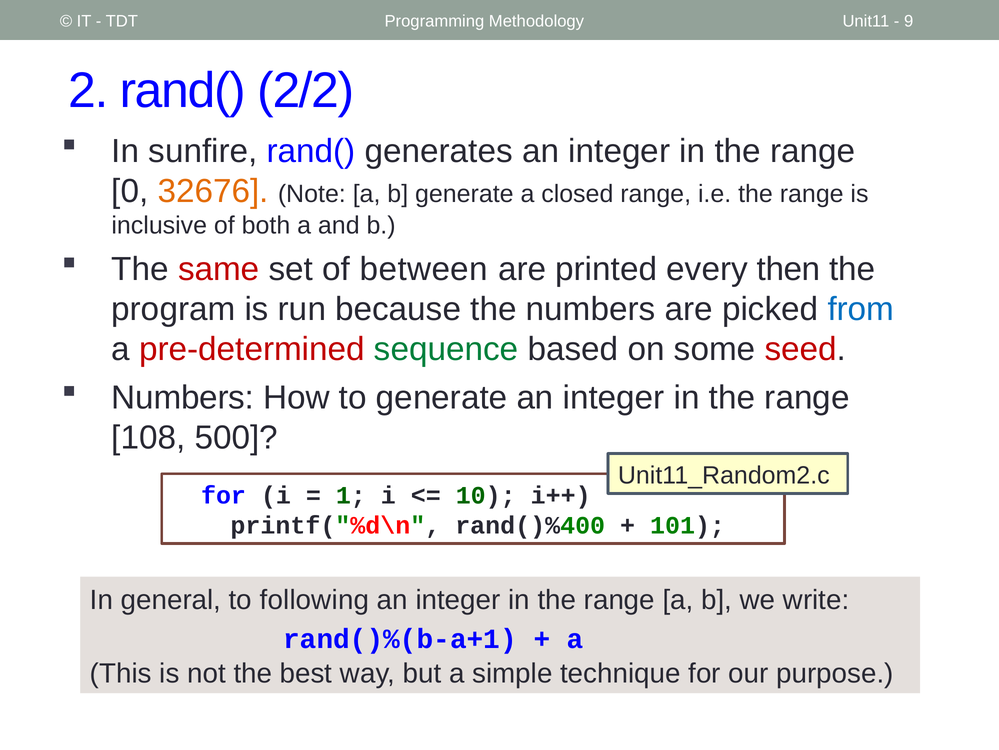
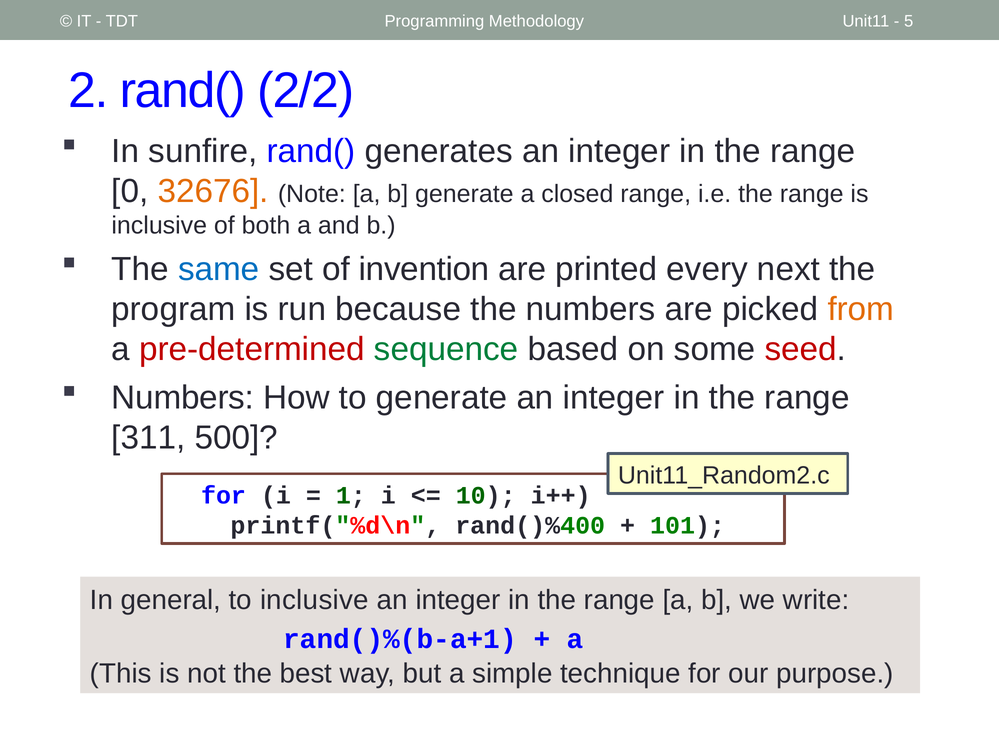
9: 9 -> 5
same colour: red -> blue
between: between -> invention
then: then -> next
from colour: blue -> orange
108: 108 -> 311
to following: following -> inclusive
